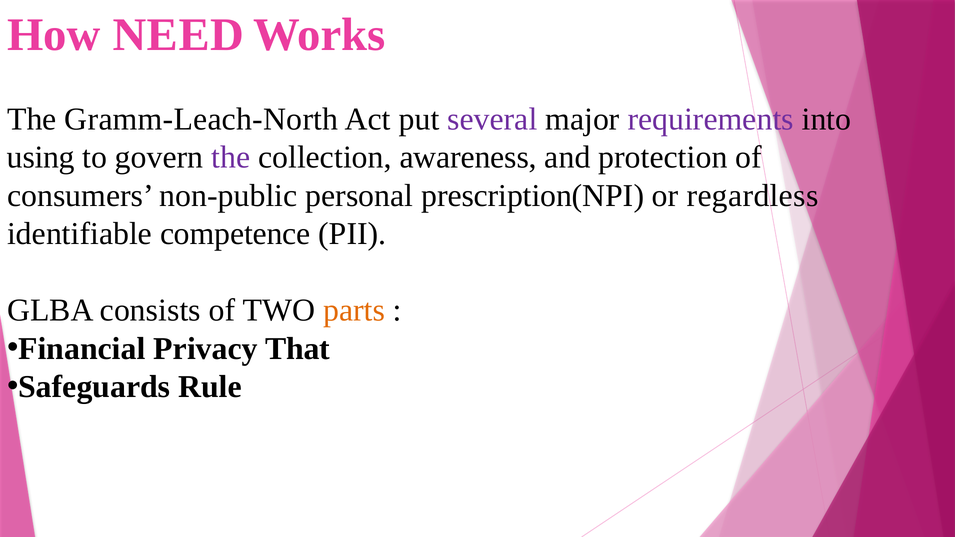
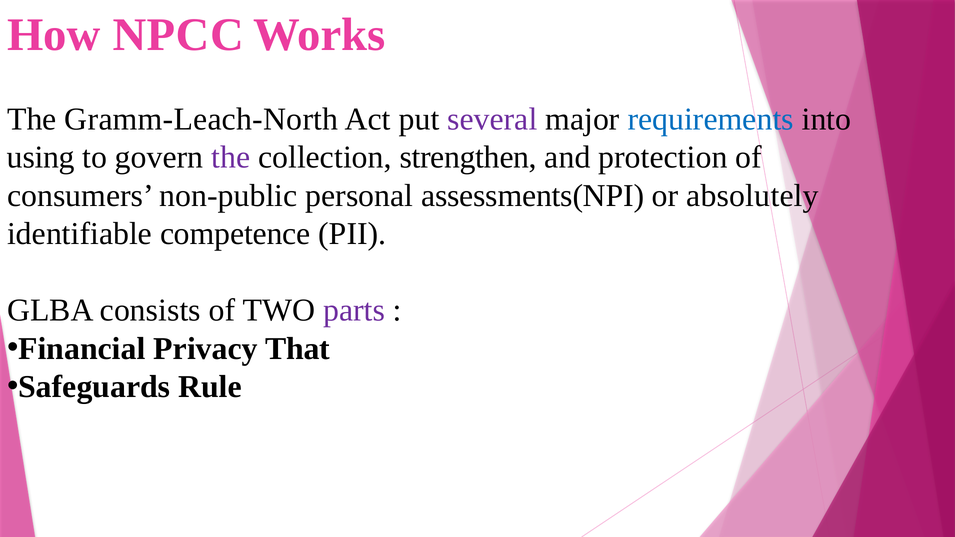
NEED: NEED -> NPCC
requirements colour: purple -> blue
awareness: awareness -> strengthen
prescription(NPI: prescription(NPI -> assessments(NPI
regardless: regardless -> absolutely
parts colour: orange -> purple
